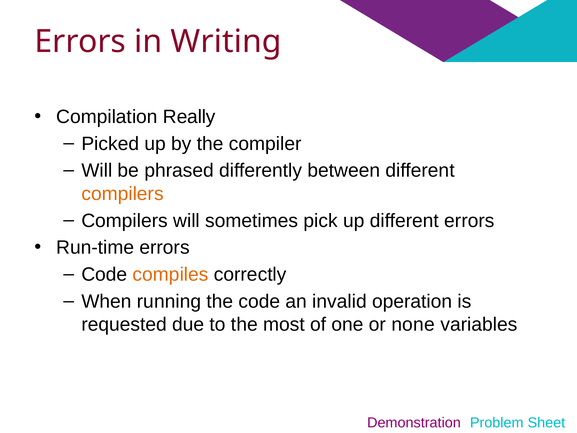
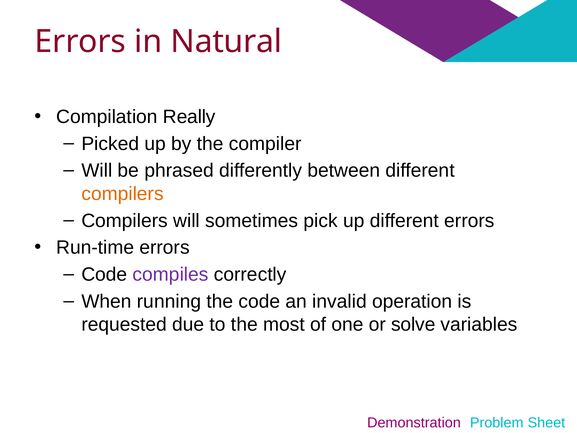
Writing: Writing -> Natural
compiles colour: orange -> purple
none: none -> solve
